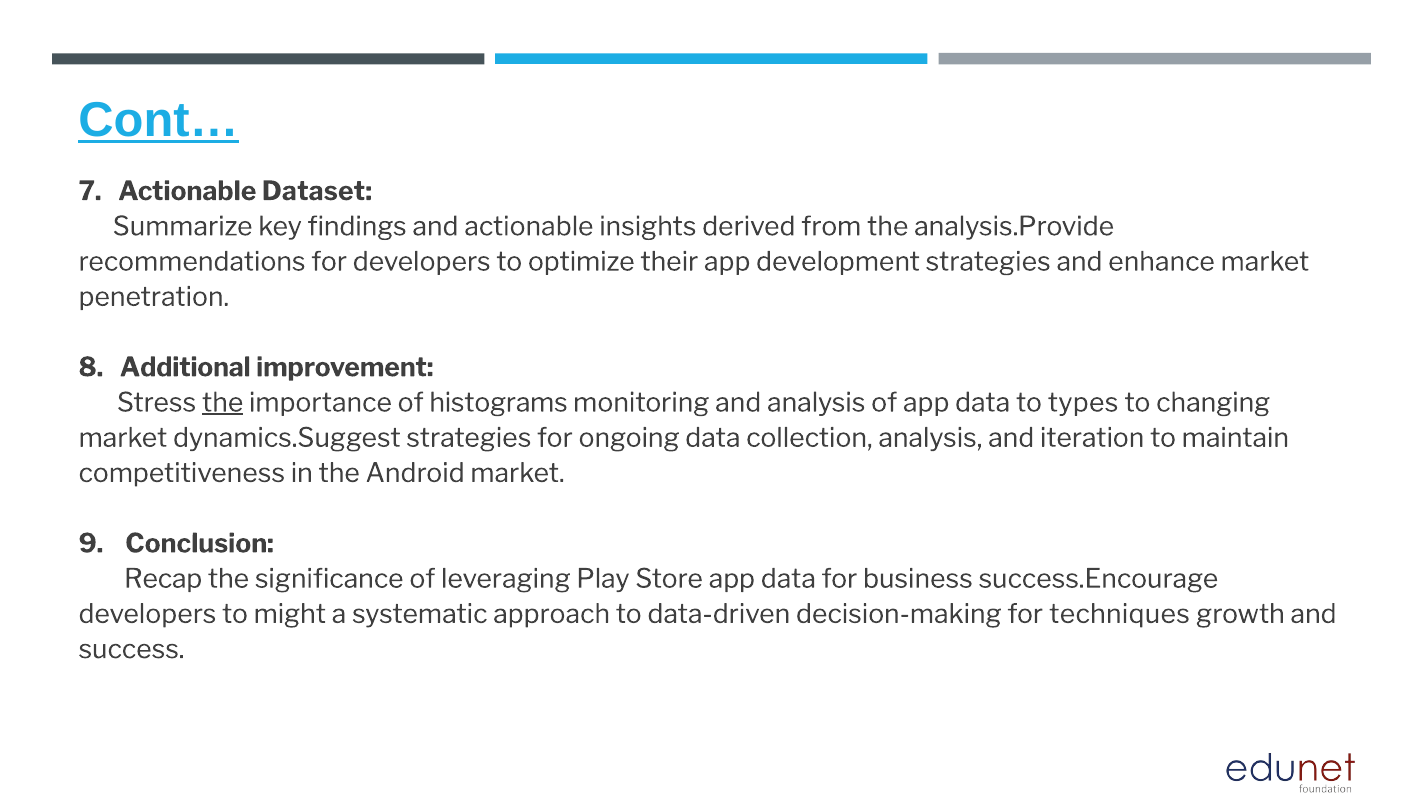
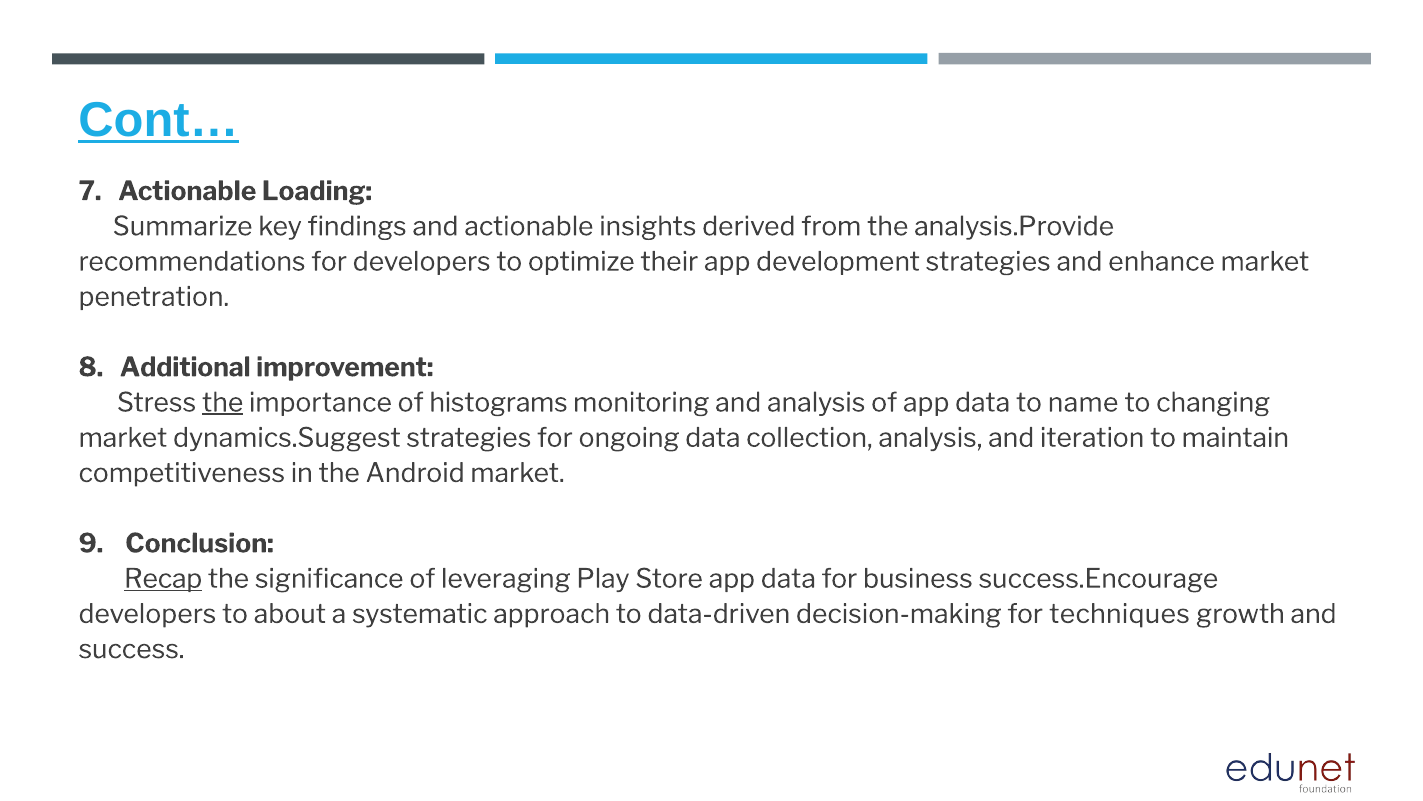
Dataset: Dataset -> Loading
types: types -> name
Recap underline: none -> present
might: might -> about
